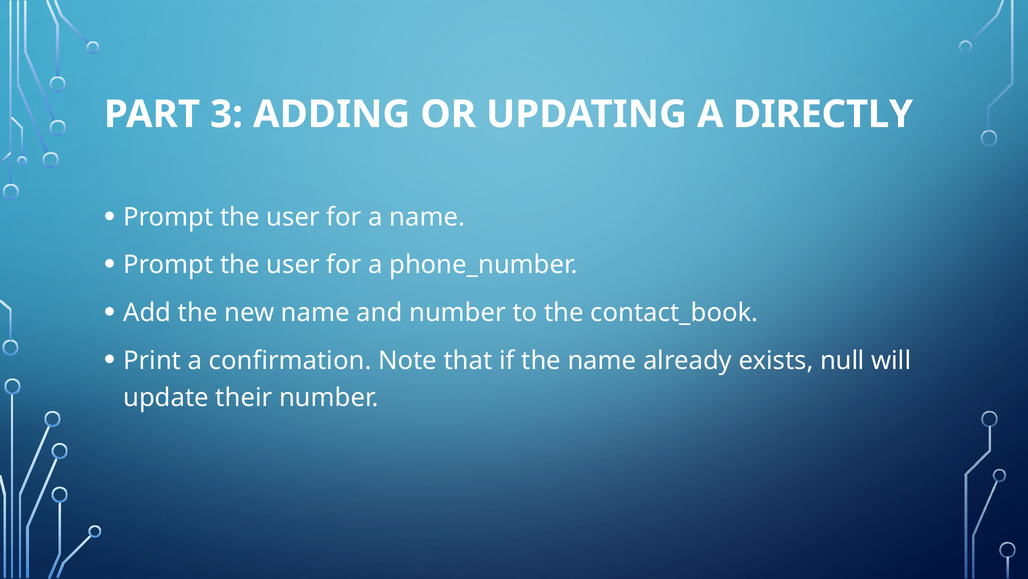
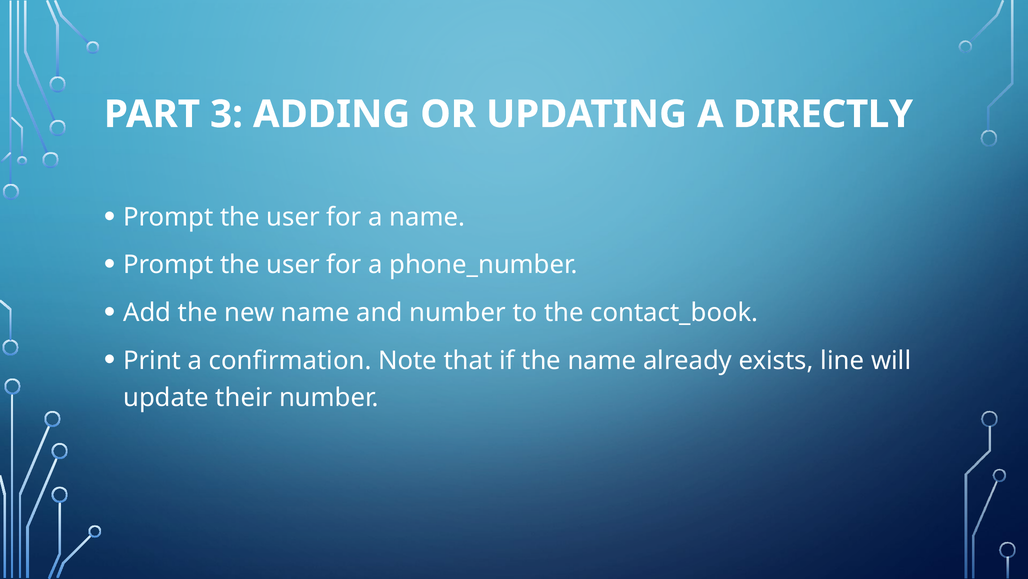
null: null -> line
